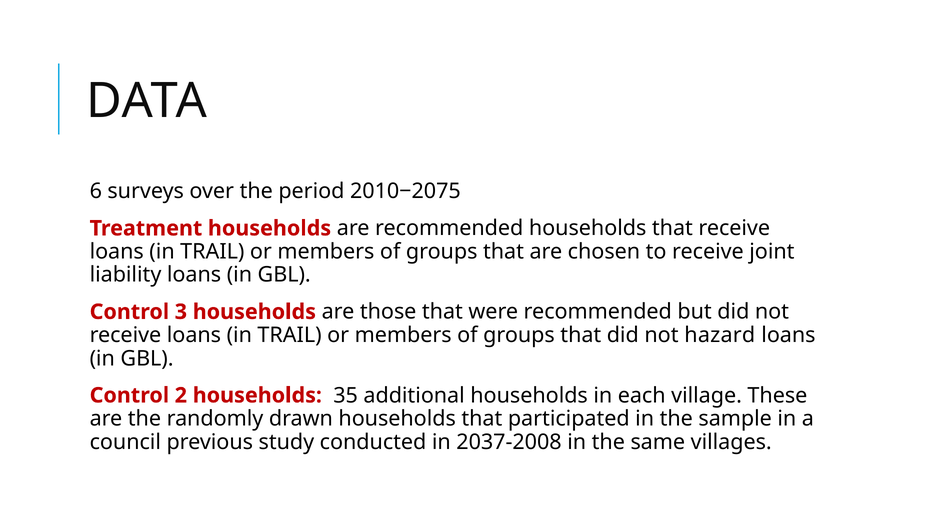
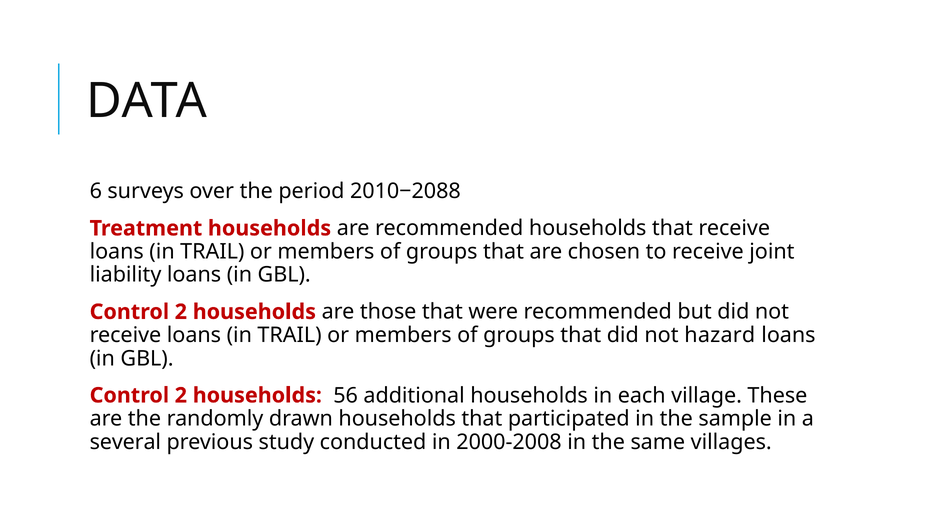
2010−2075: 2010−2075 -> 2010−2088
3 at (181, 312): 3 -> 2
35: 35 -> 56
council: council -> several
2037-2008: 2037-2008 -> 2000-2008
